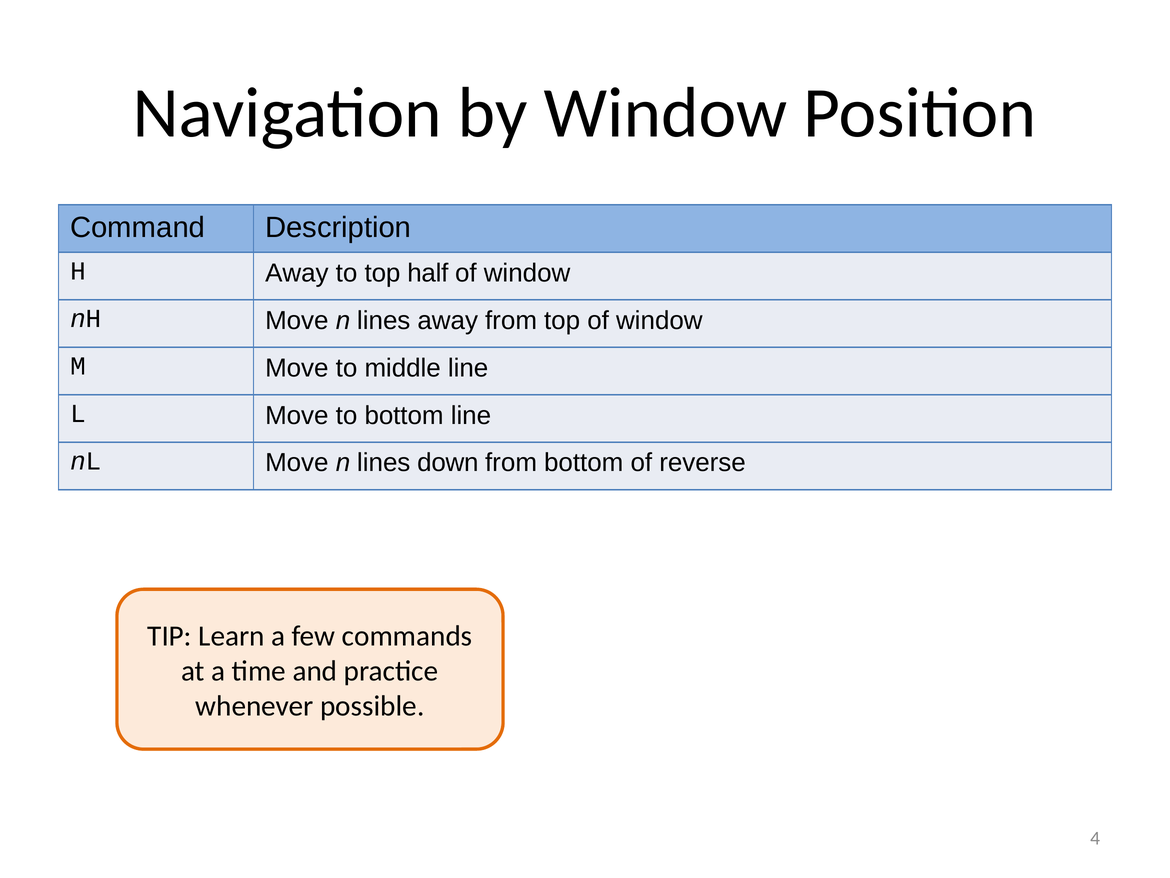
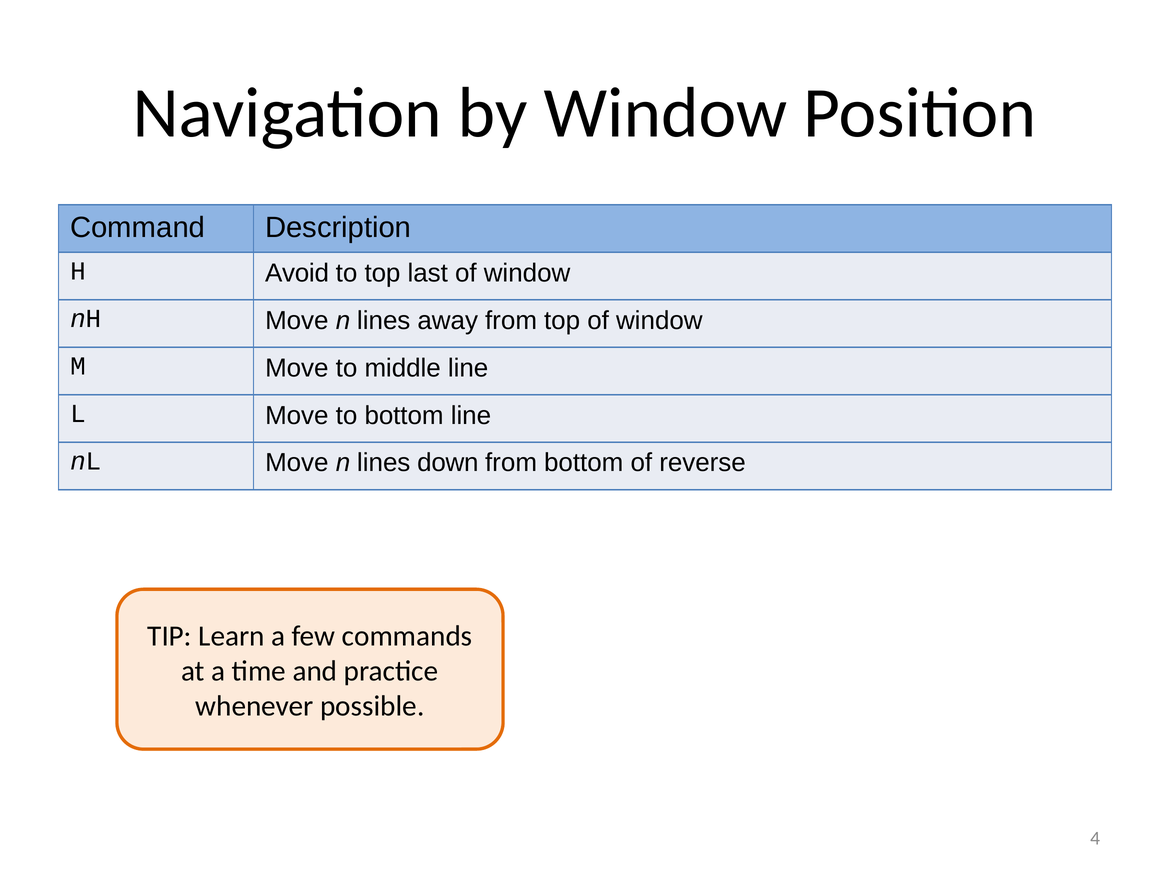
H Away: Away -> Avoid
half: half -> last
